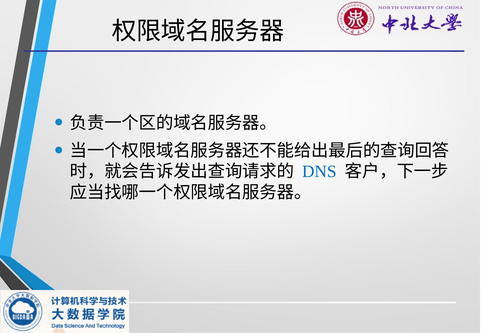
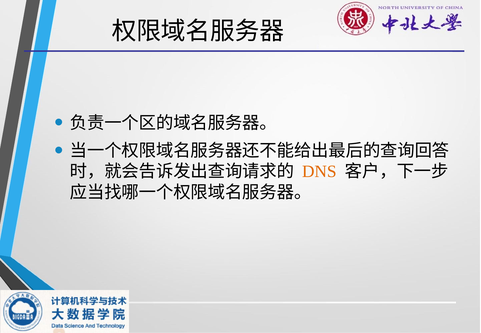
DNS colour: blue -> orange
